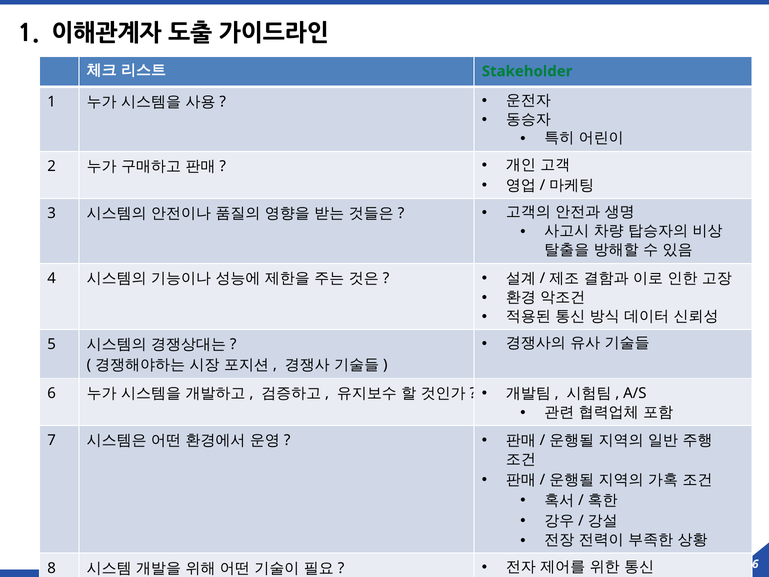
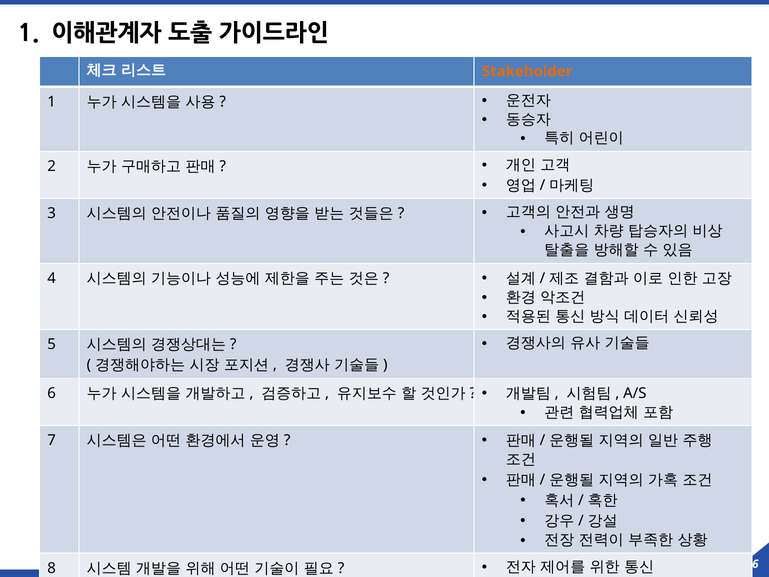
Stakeholder colour: green -> orange
